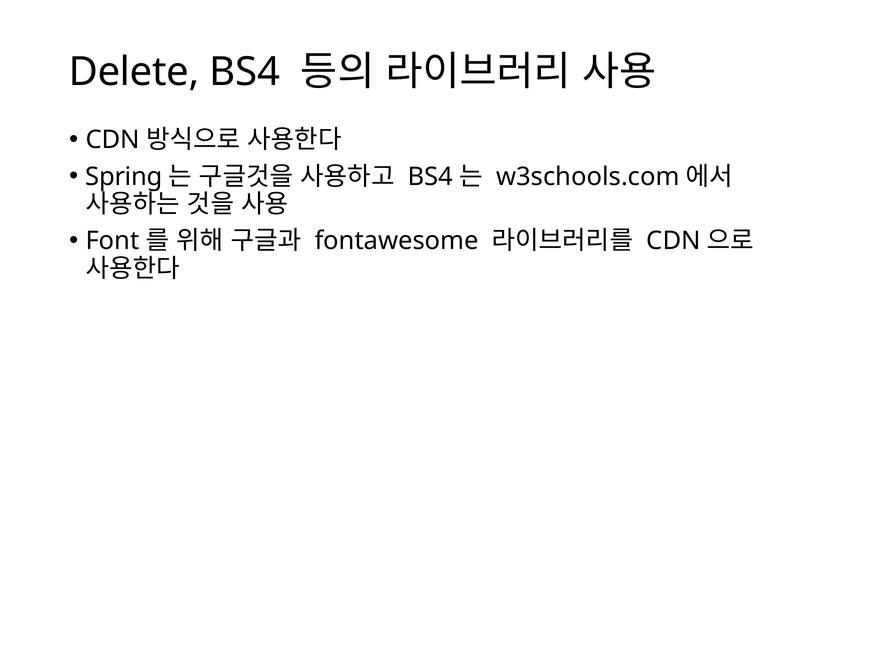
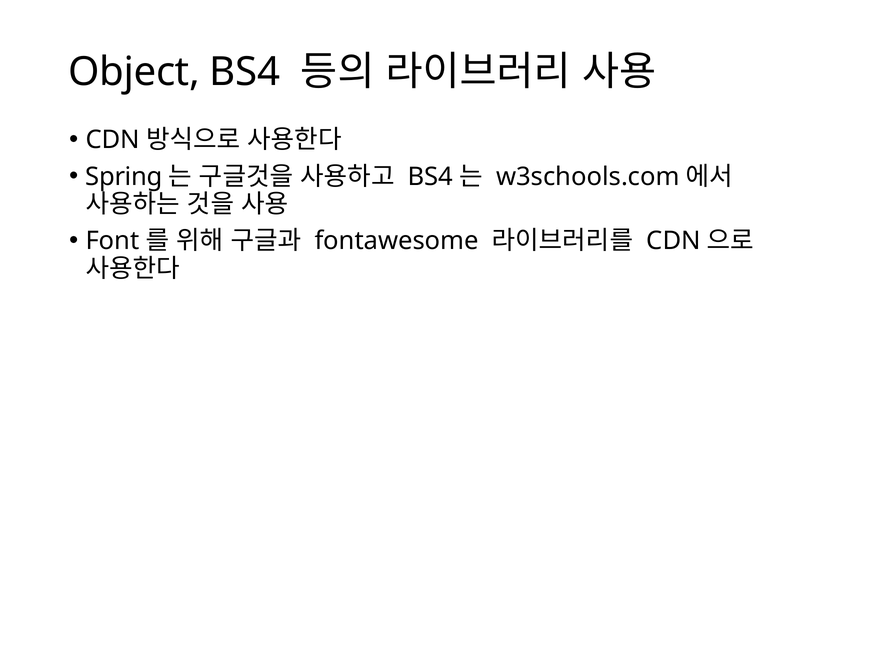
Delete: Delete -> Object
